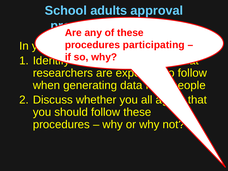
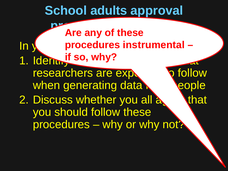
participating: participating -> instrumental
